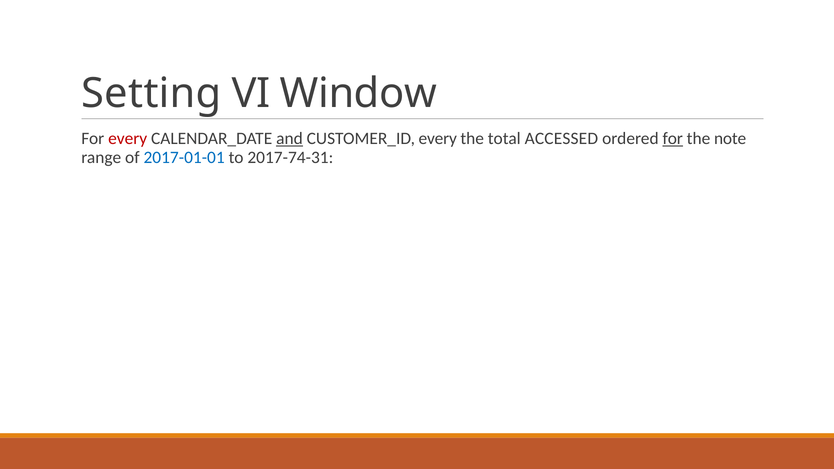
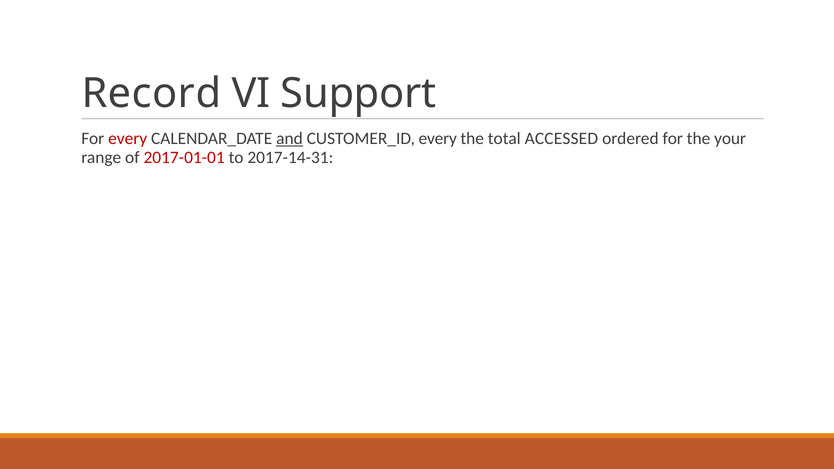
Setting: Setting -> Record
Window: Window -> Support
for at (673, 139) underline: present -> none
note: note -> your
2017-01-01 colour: blue -> red
2017-74-31: 2017-74-31 -> 2017-14-31
